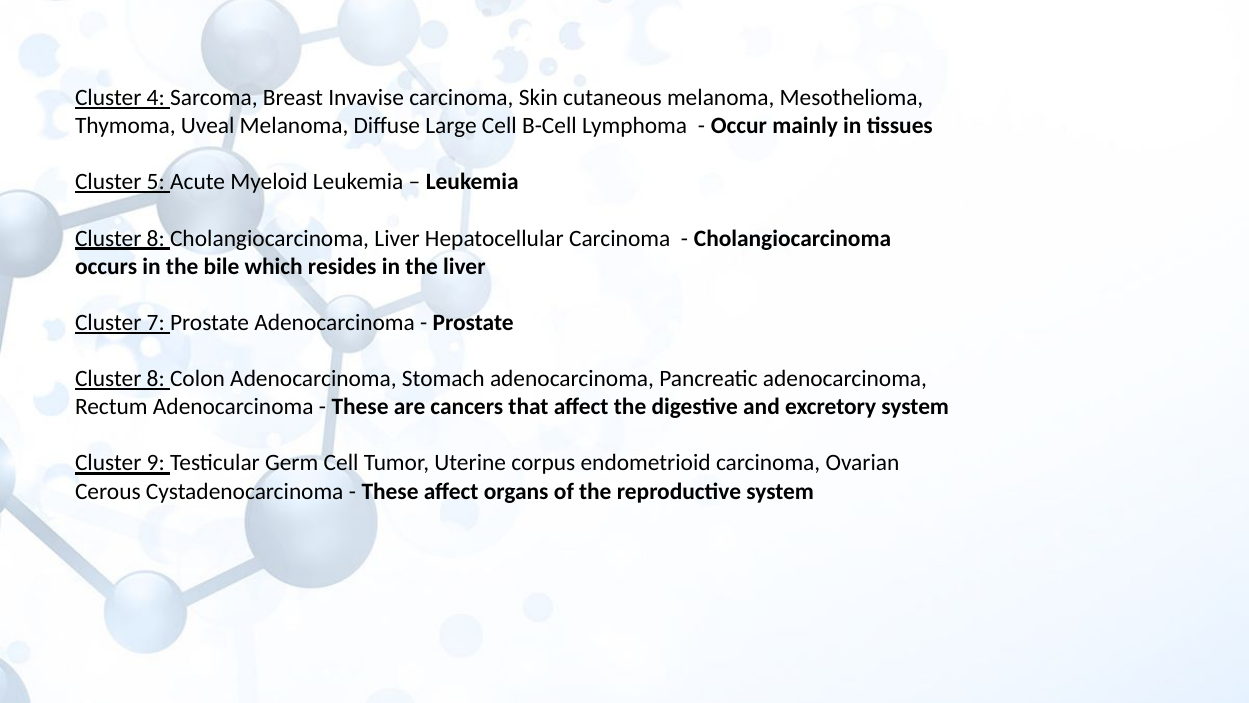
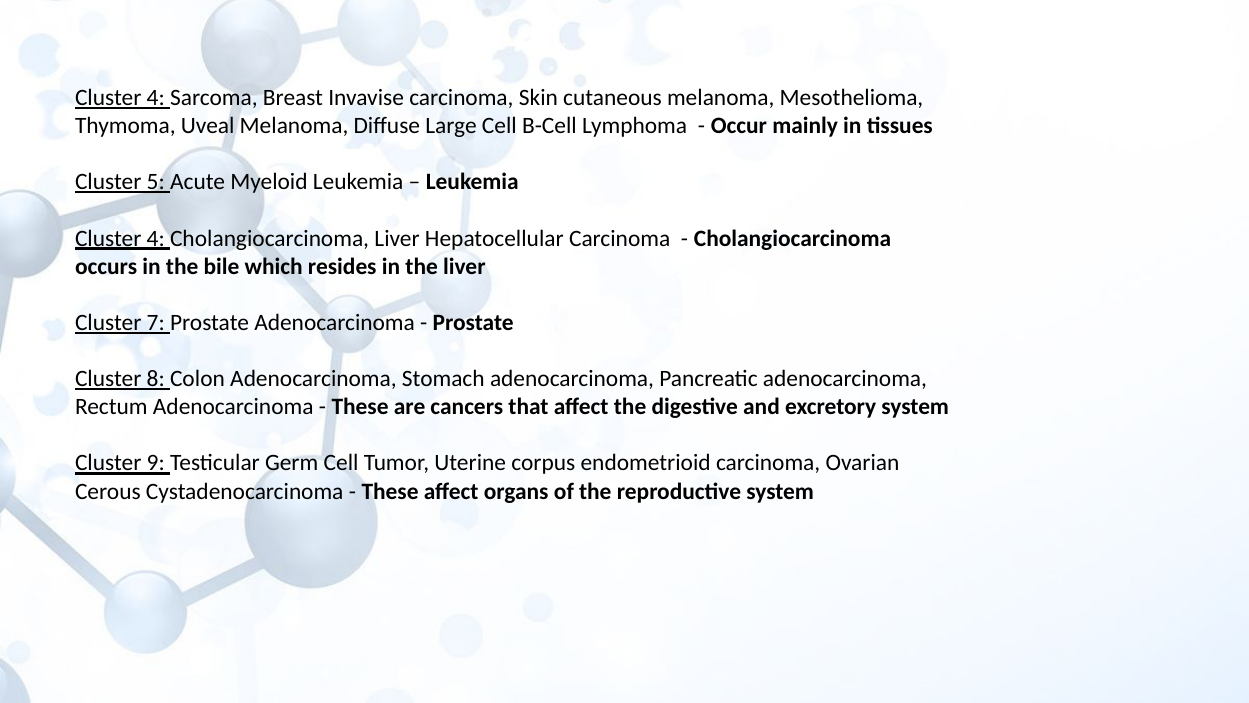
8 at (156, 238): 8 -> 4
